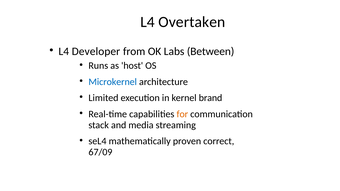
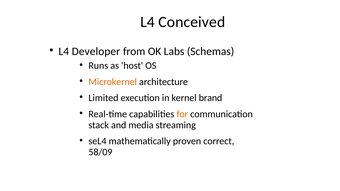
Overtaken: Overtaken -> Conceived
Between: Between -> Schemas
Microkernel colour: blue -> orange
67/09: 67/09 -> 58/09
